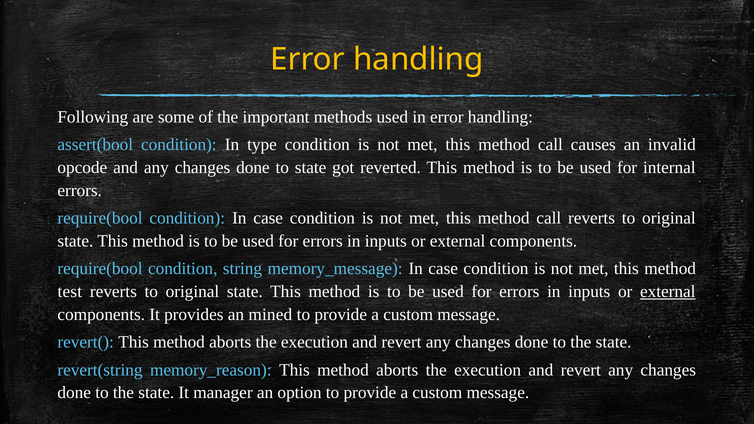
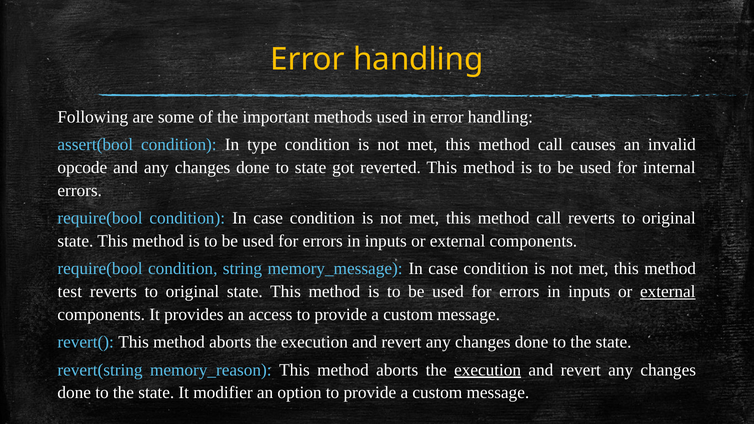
mined: mined -> access
execution at (488, 370) underline: none -> present
manager: manager -> modifier
